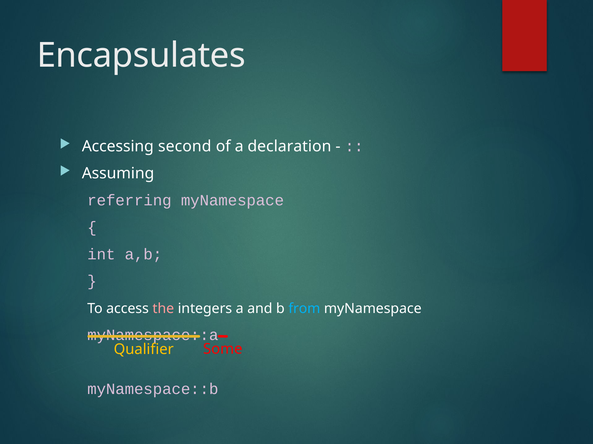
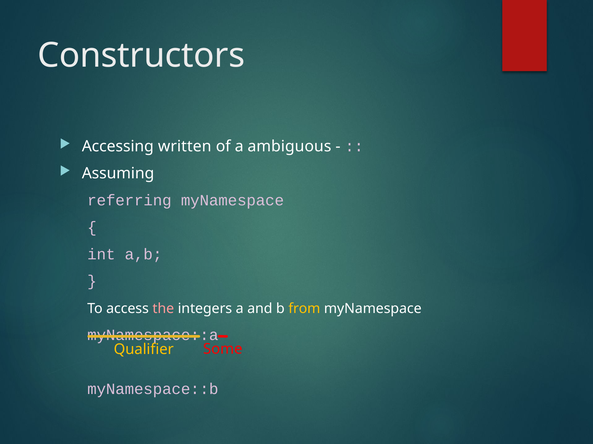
Encapsulates: Encapsulates -> Constructors
second: second -> written
declaration: declaration -> ambiguous
from colour: light blue -> yellow
